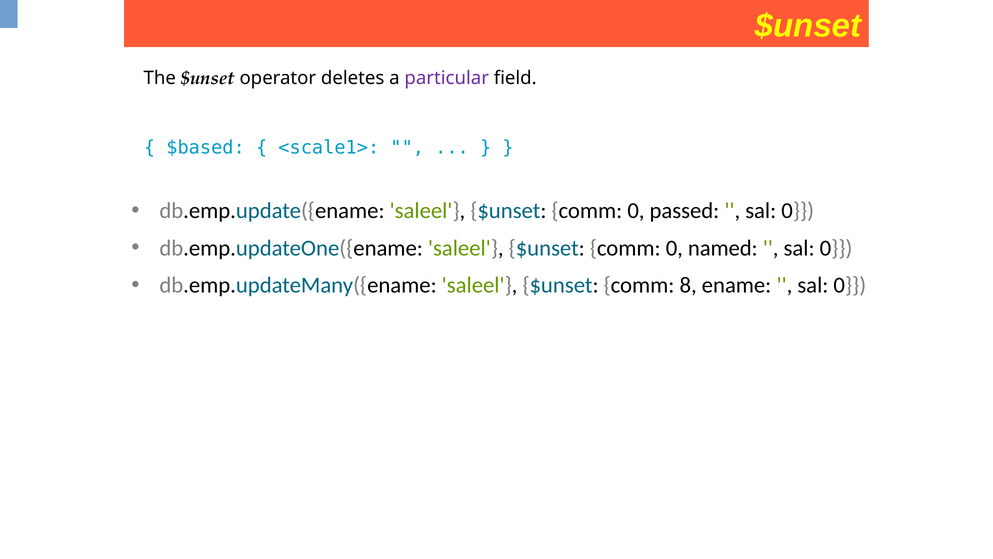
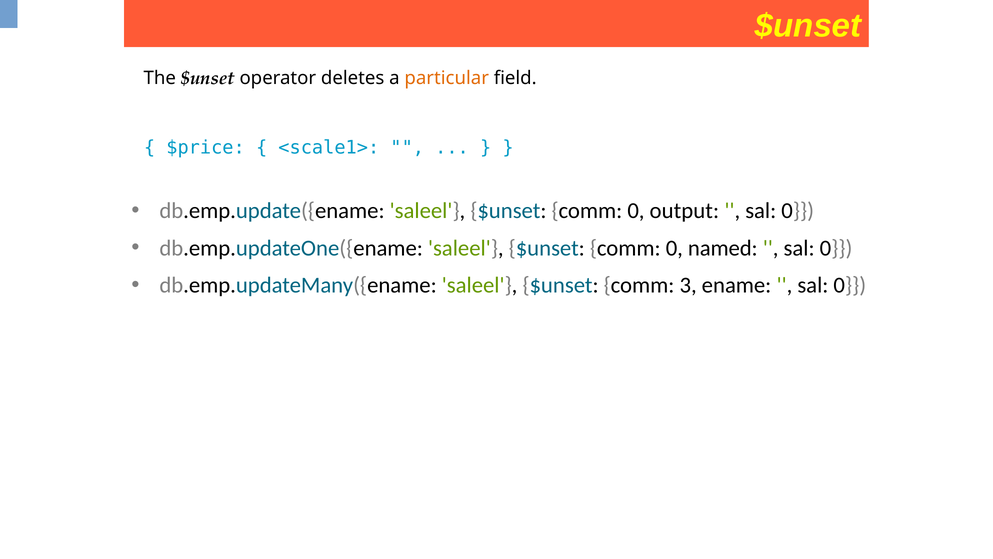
particular colour: purple -> orange
$based: $based -> $price
passed: passed -> output
8: 8 -> 3
